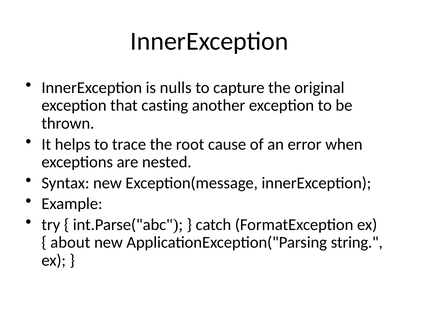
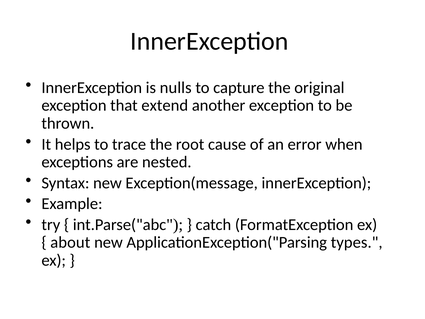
casting: casting -> extend
string: string -> types
